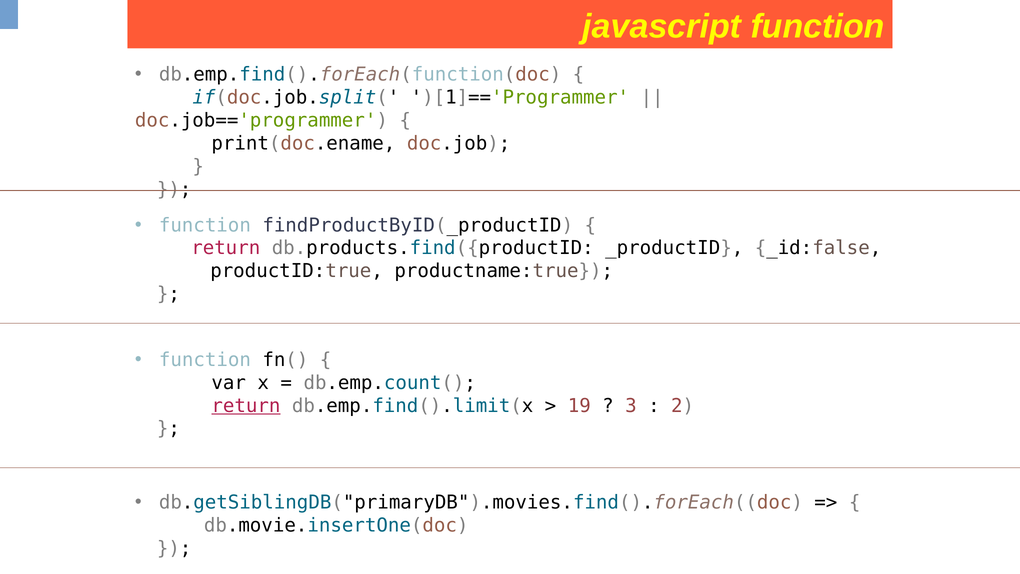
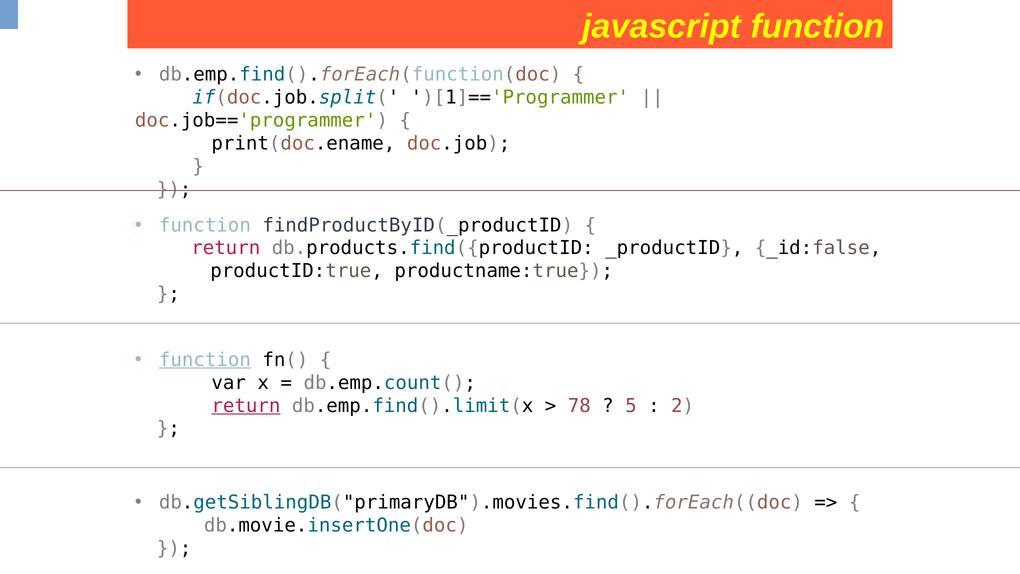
function at (205, 360) underline: none -> present
19: 19 -> 78
3: 3 -> 5
